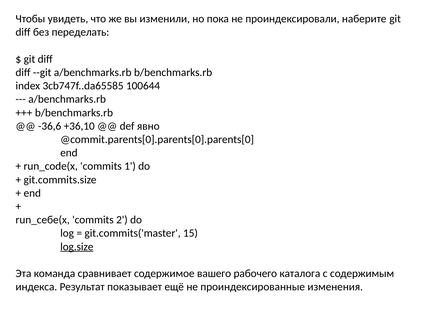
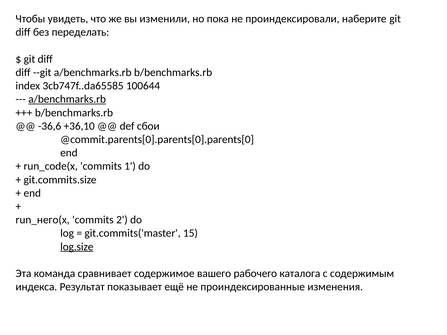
a/benchmarks.rb at (67, 99) underline: none -> present
явно: явно -> сбои
run_себе(x: run_себе(x -> run_него(x
